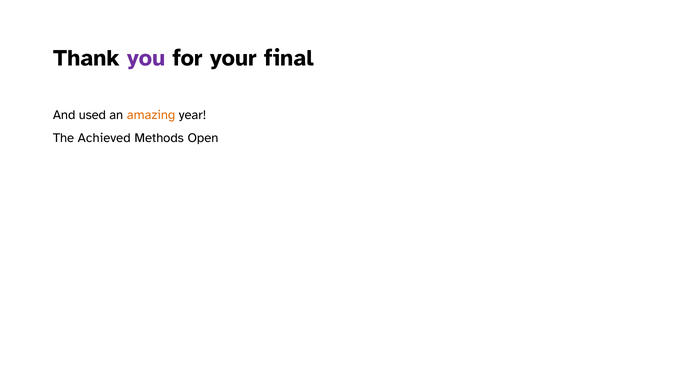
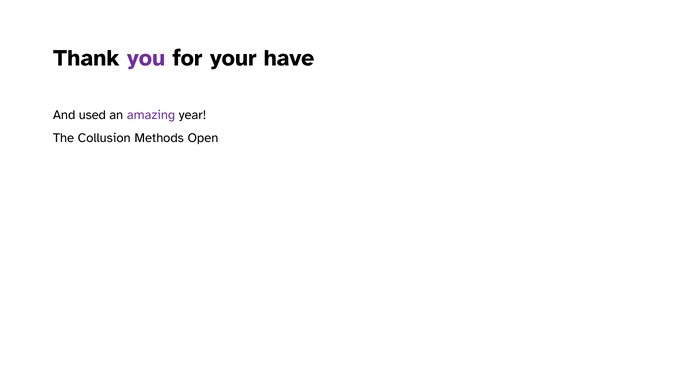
final: final -> have
amazing colour: orange -> purple
Achieved: Achieved -> Collusion
